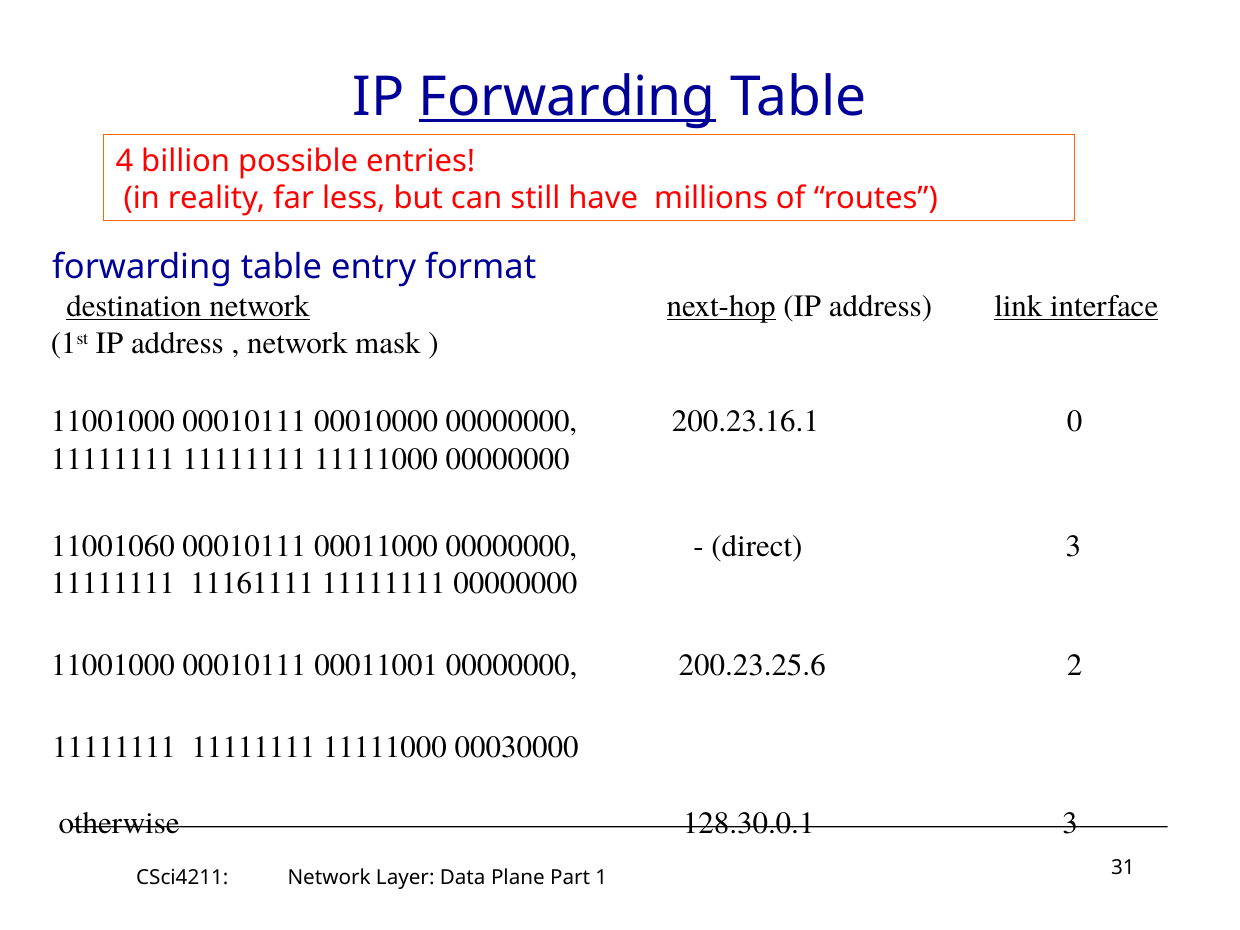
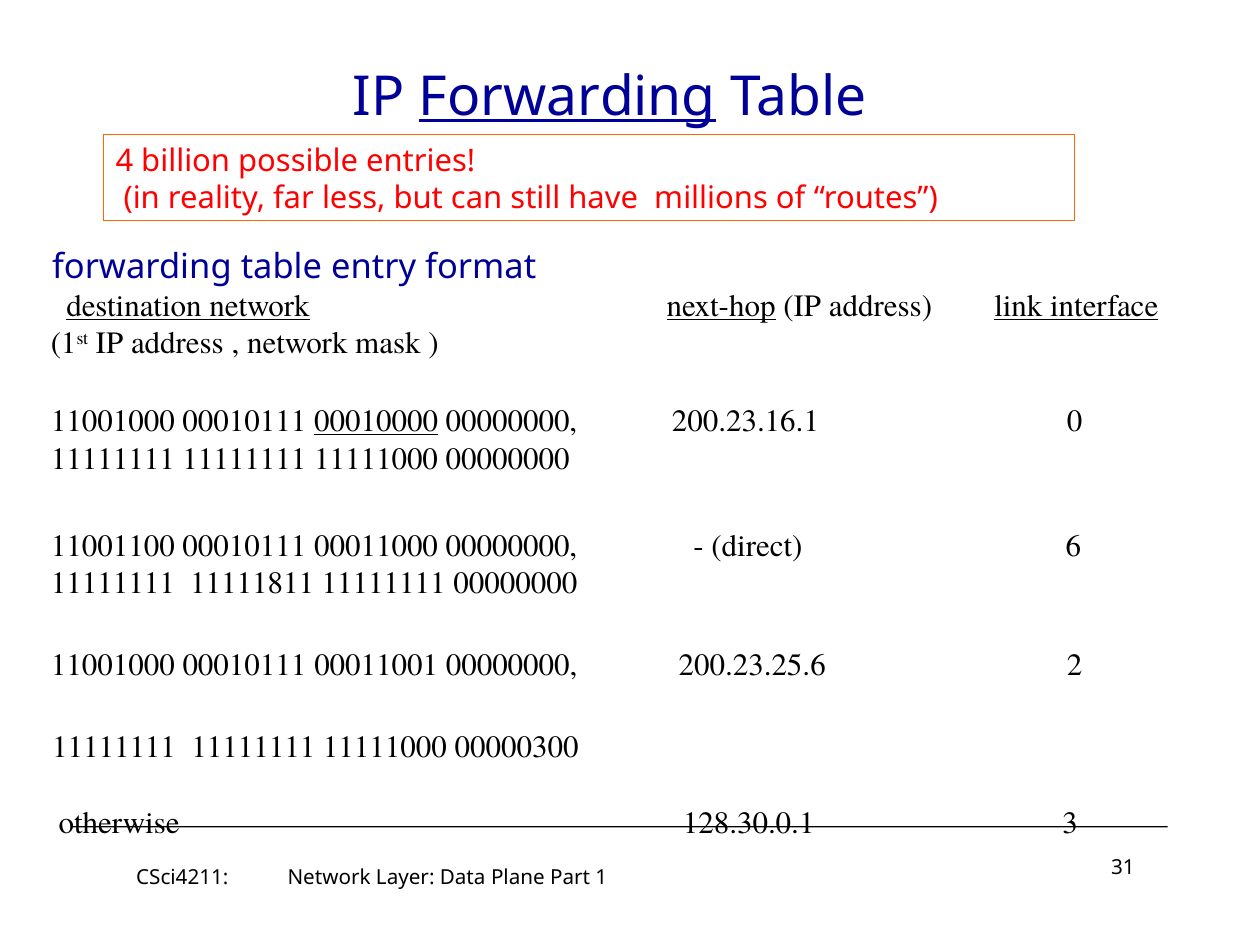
00010000 underline: none -> present
11001060: 11001060 -> 11001100
direct 3: 3 -> 6
11161111: 11161111 -> 11111811
00030000: 00030000 -> 00000300
